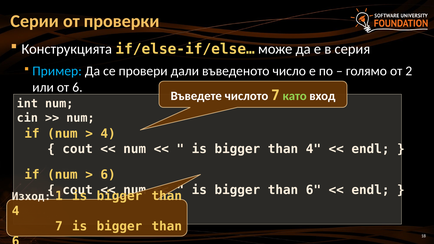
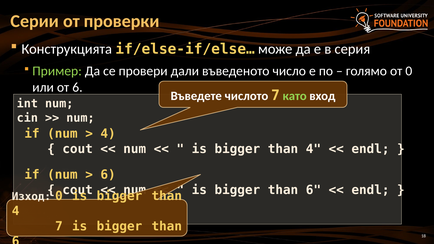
Пример colour: light blue -> light green
от 2: 2 -> 0
Изход 1: 1 -> 0
